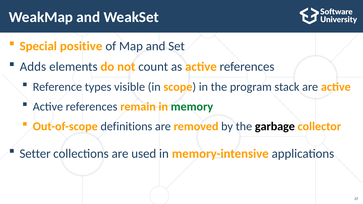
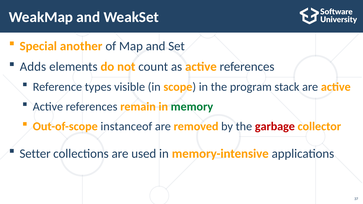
positive: positive -> another
definitions: definitions -> instanceof
garbage colour: black -> red
